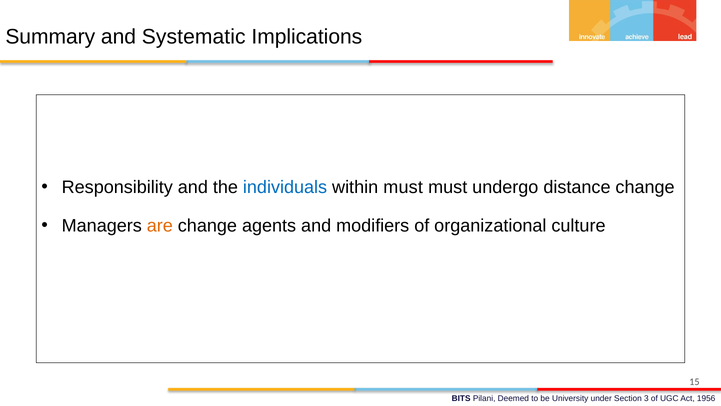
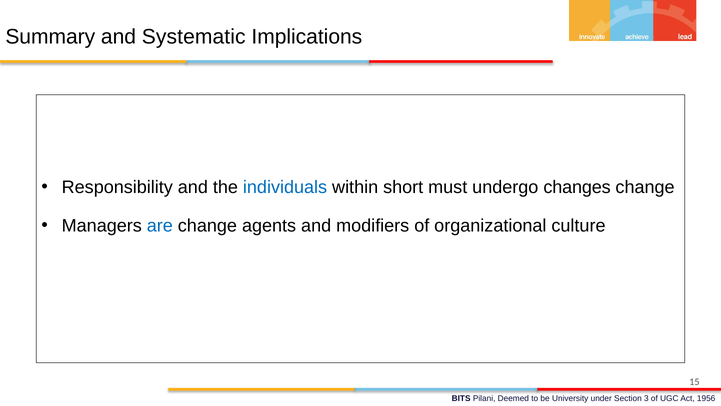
within must: must -> short
distance: distance -> changes
are colour: orange -> blue
